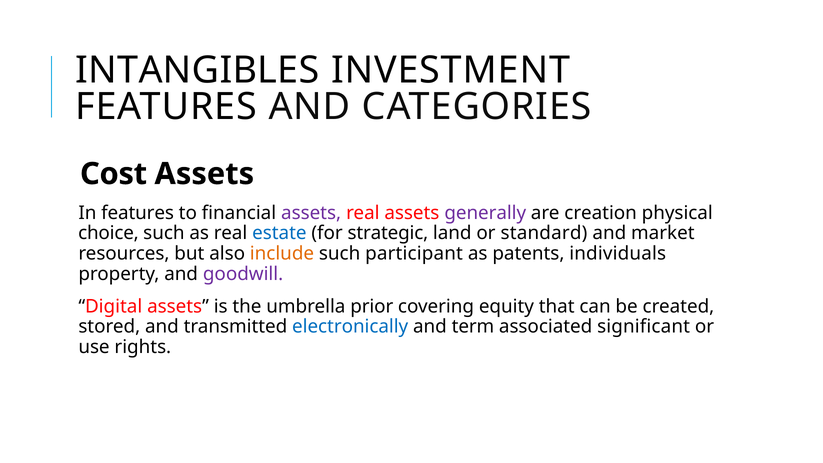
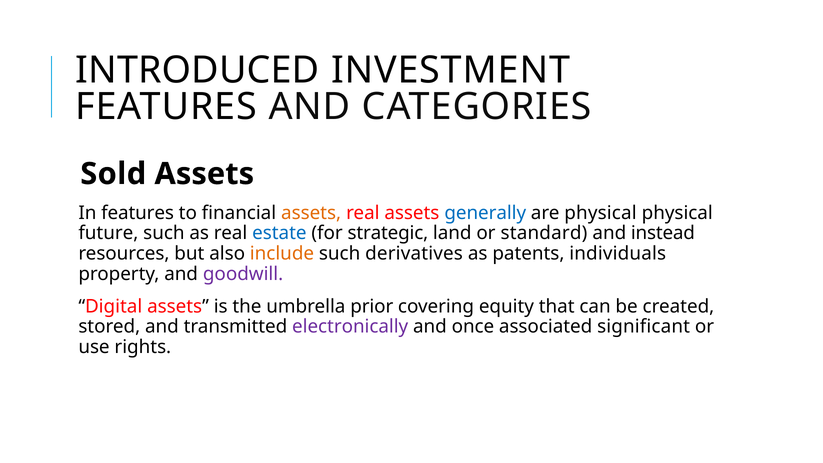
INTANGIBLES: INTANGIBLES -> INTRODUCED
Cost: Cost -> Sold
assets at (311, 213) colour: purple -> orange
generally colour: purple -> blue
are creation: creation -> physical
choice: choice -> future
market: market -> instead
participant: participant -> derivatives
electronically colour: blue -> purple
term: term -> once
